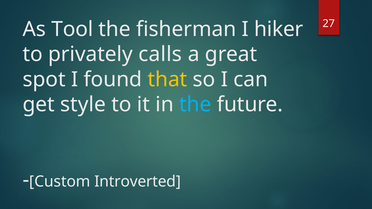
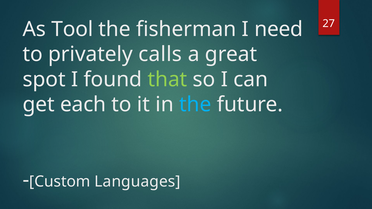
hiker: hiker -> need
that colour: yellow -> light green
style: style -> each
Introverted: Introverted -> Languages
